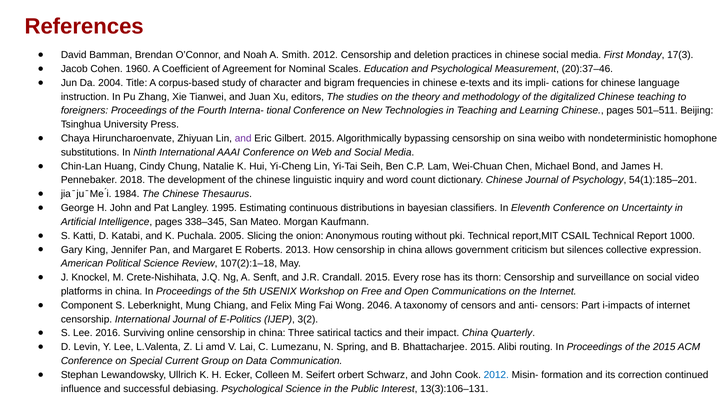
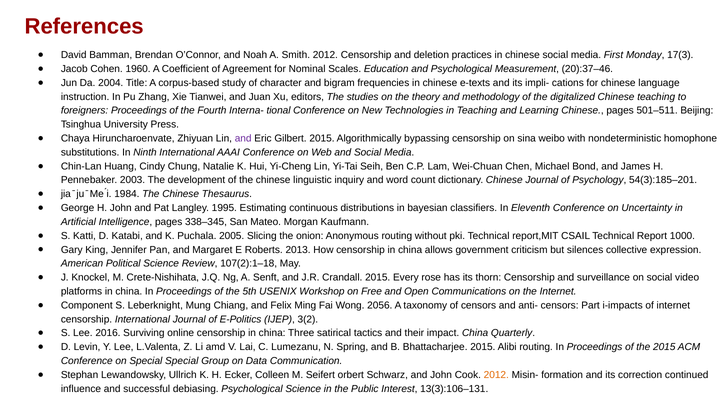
2018: 2018 -> 2003
54(1):185–201: 54(1):185–201 -> 54(3):185–201
2046: 2046 -> 2056
Special Current: Current -> Special
2012 at (496, 375) colour: blue -> orange
